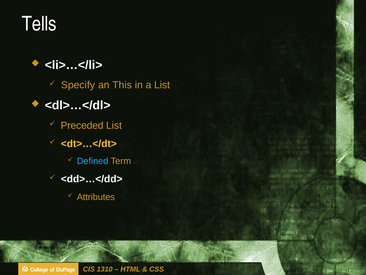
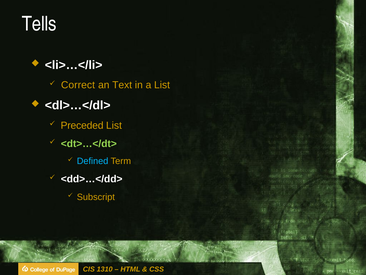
Specify: Specify -> Correct
This: This -> Text
<dt>…</dt> colour: yellow -> light green
Attributes: Attributes -> Subscript
